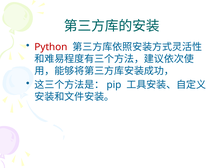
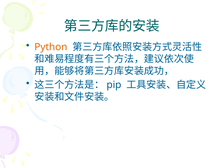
Python colour: red -> orange
